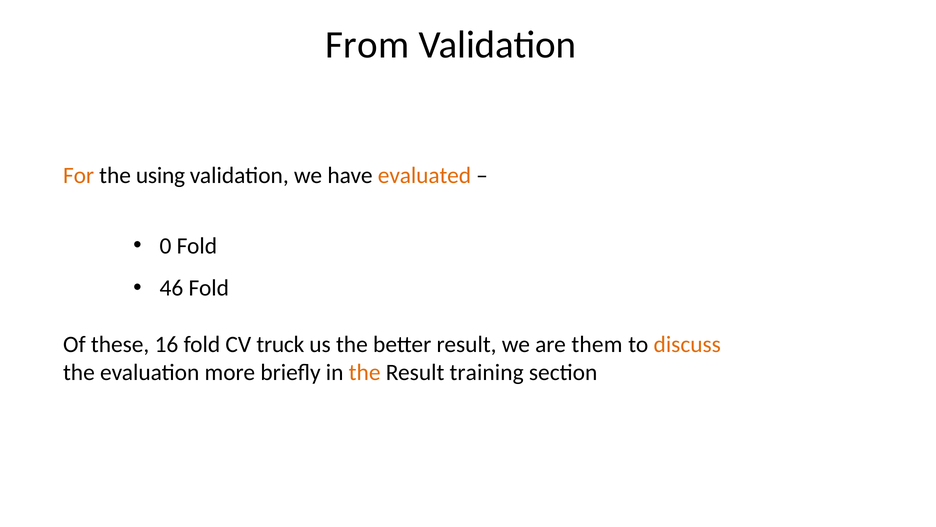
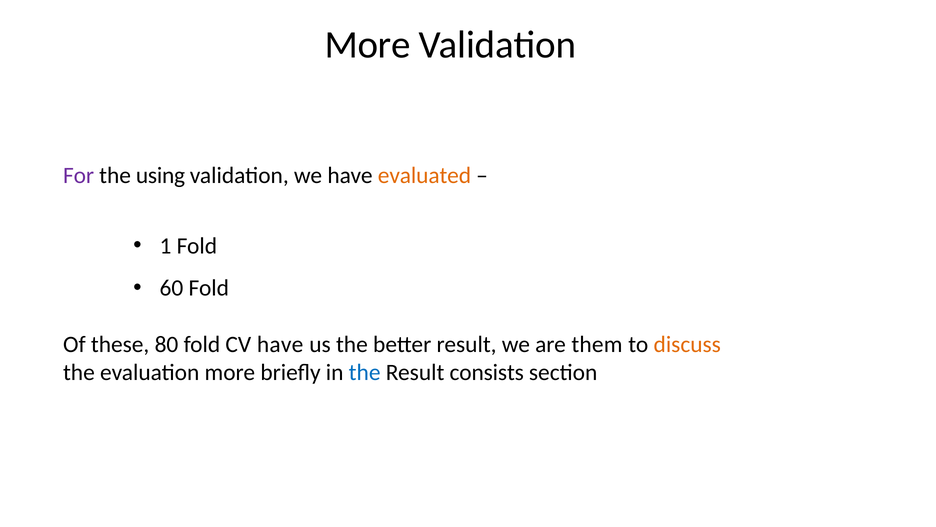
From at (367, 45): From -> More
For colour: orange -> purple
0: 0 -> 1
46: 46 -> 60
16: 16 -> 80
CV truck: truck -> have
the at (365, 372) colour: orange -> blue
training: training -> consists
